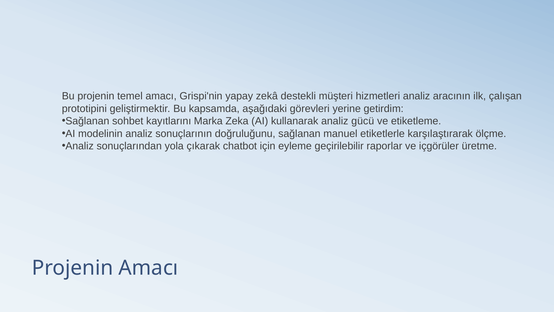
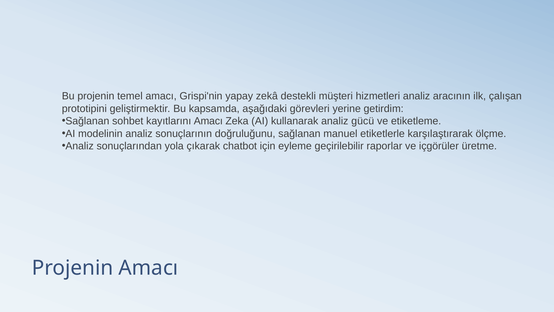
kayıtlarını Marka: Marka -> Amacı
